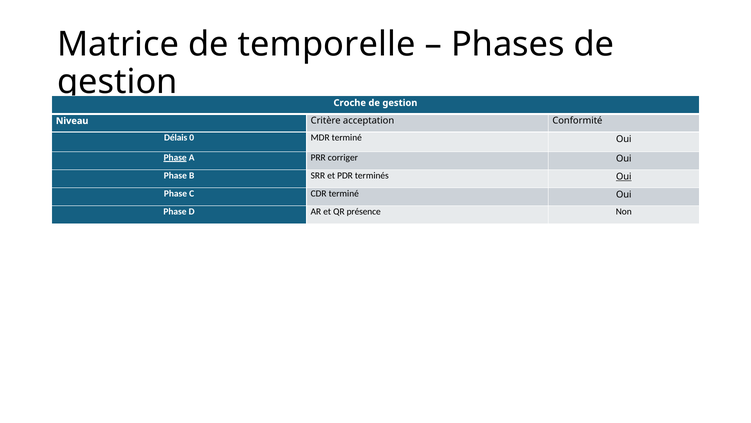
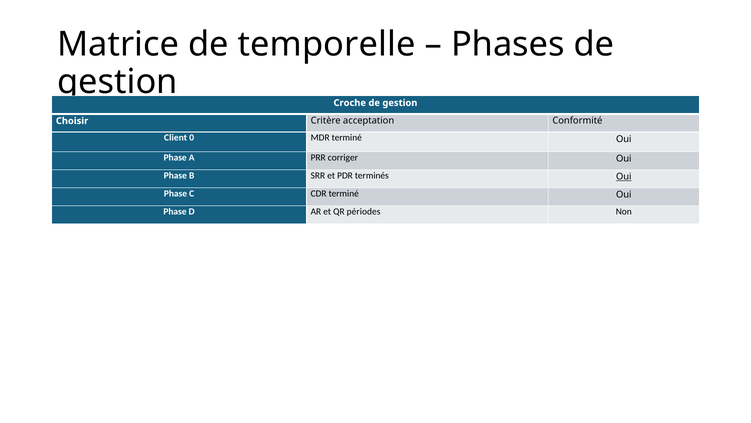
Niveau: Niveau -> Choisir
Délais: Délais -> Client
Phase at (175, 157) underline: present -> none
présence: présence -> périodes
